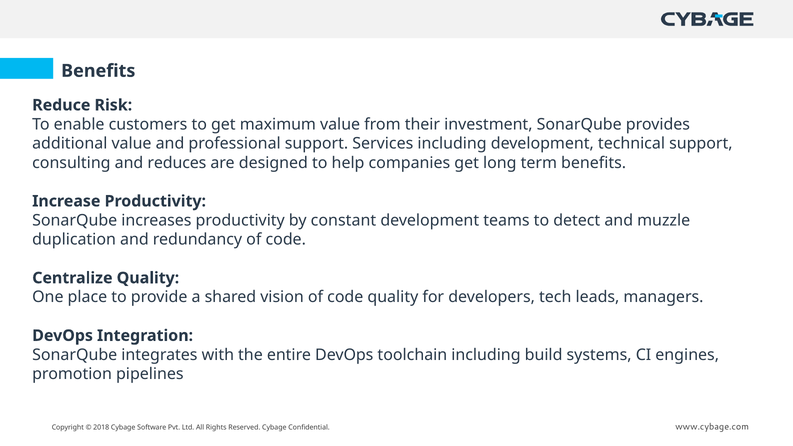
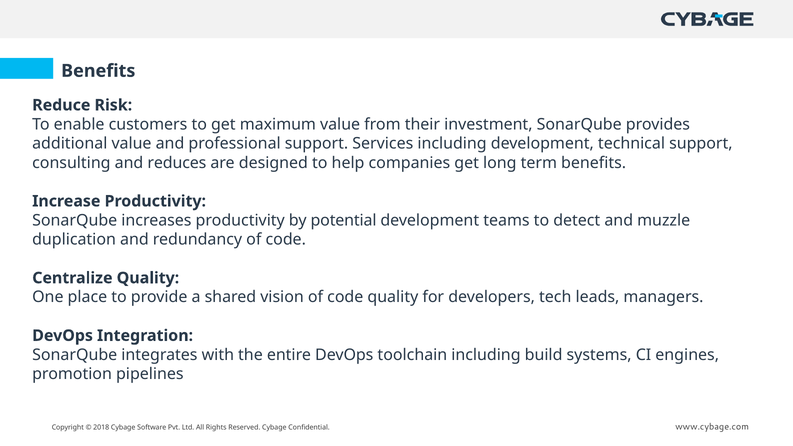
constant: constant -> potential
